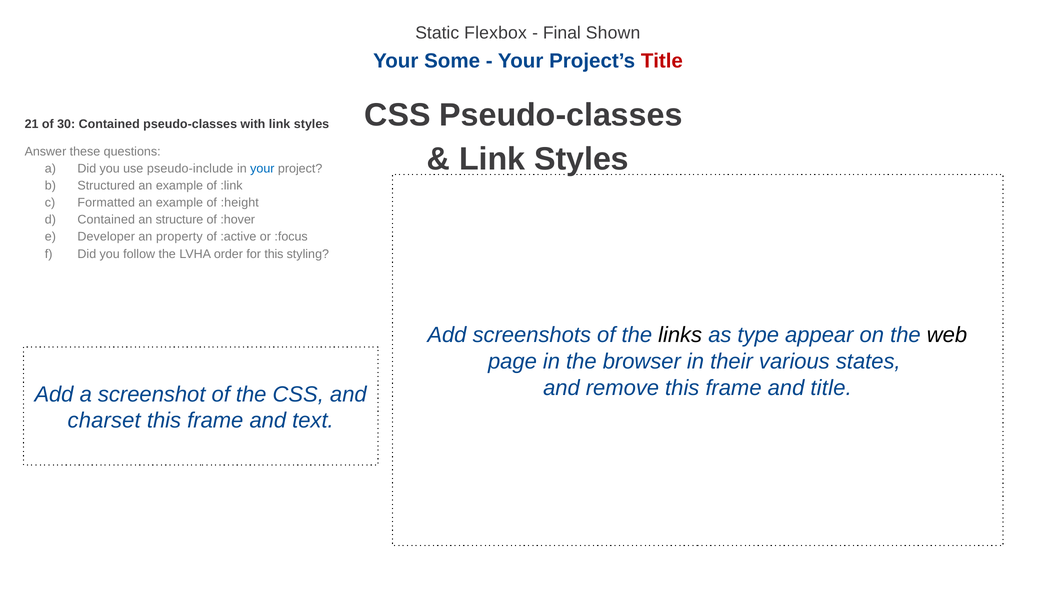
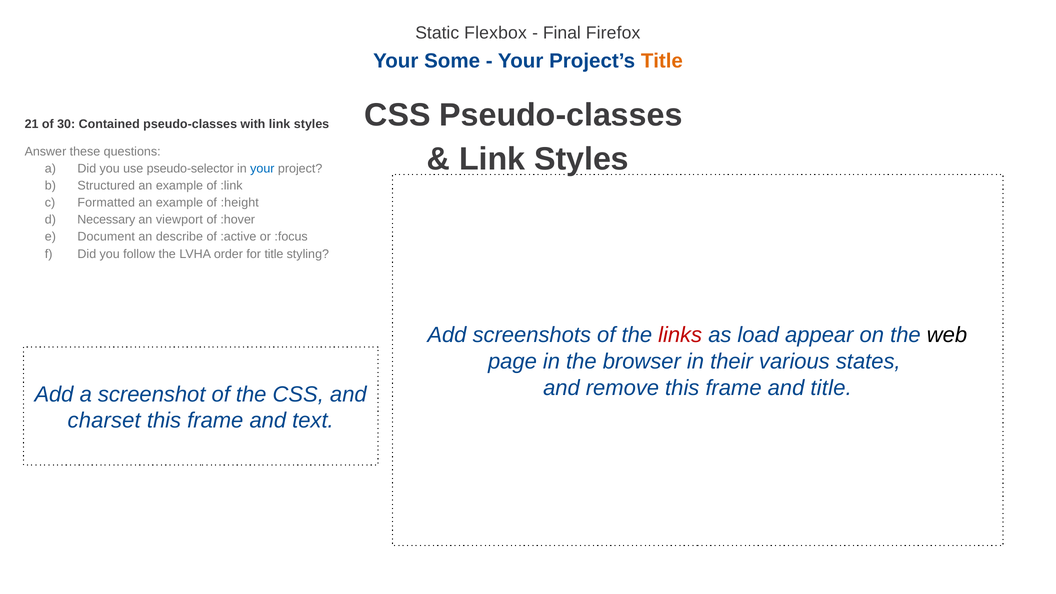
Shown: Shown -> Firefox
Title at (662, 61) colour: red -> orange
pseudo-include: pseudo-include -> pseudo-selector
Contained at (106, 220): Contained -> Necessary
structure: structure -> viewport
Developer: Developer -> Document
property: property -> describe
for this: this -> title
links colour: black -> red
type: type -> load
